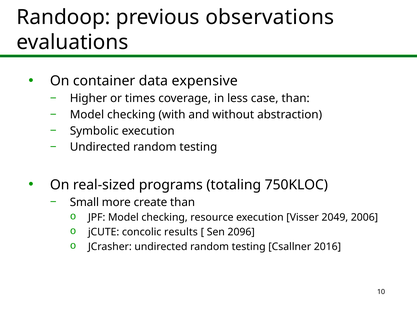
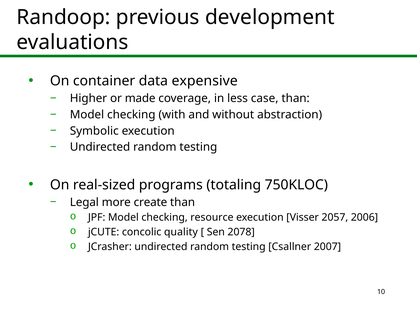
observations: observations -> development
times: times -> made
Small: Small -> Legal
2049: 2049 -> 2057
results: results -> quality
2096: 2096 -> 2078
2016: 2016 -> 2007
